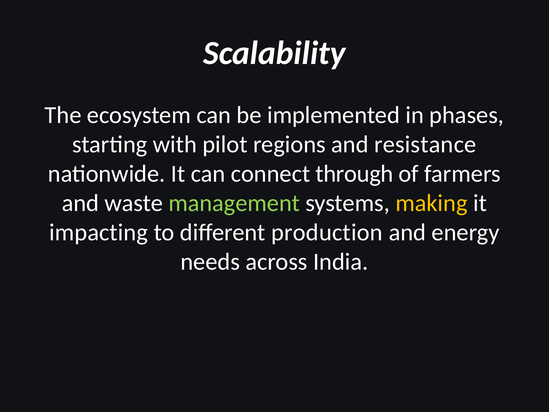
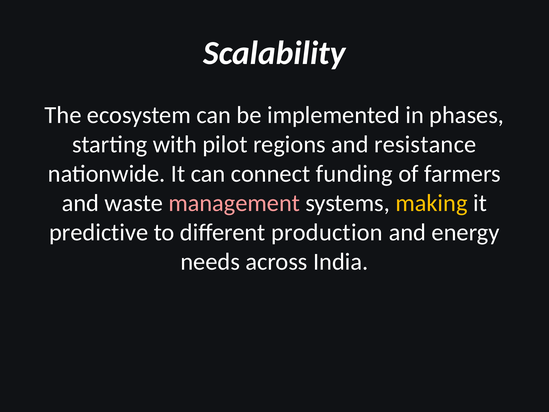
through: through -> funding
management colour: light green -> pink
impacting: impacting -> predictive
